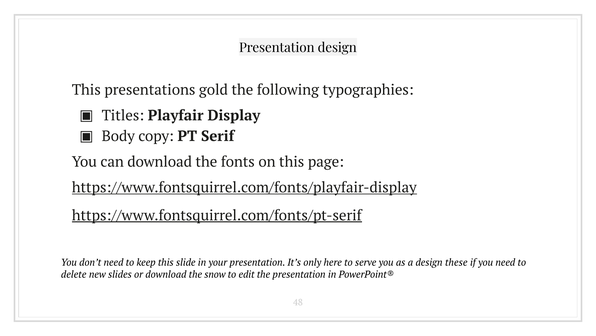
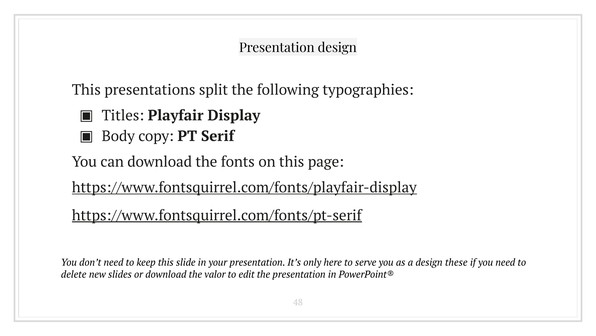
gold: gold -> split
snow: snow -> valor
